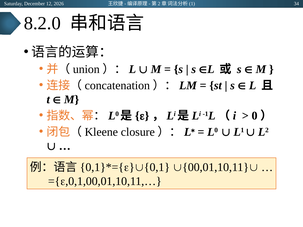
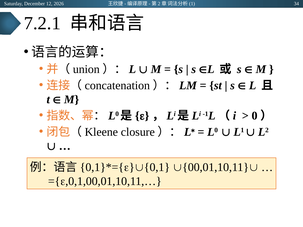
8.2.0: 8.2.0 -> 7.2.1
